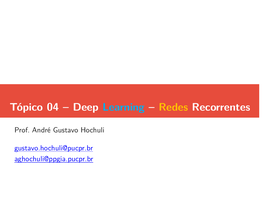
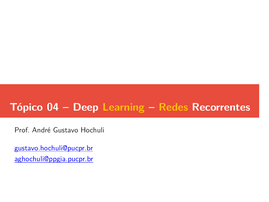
Learning colour: light blue -> yellow
